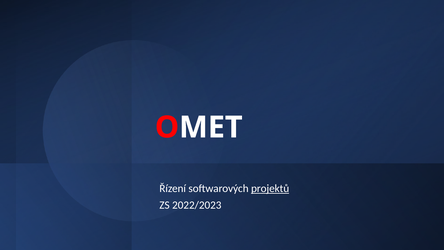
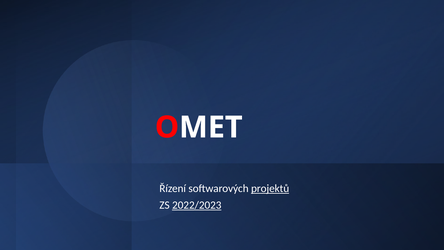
2022/2023 underline: none -> present
